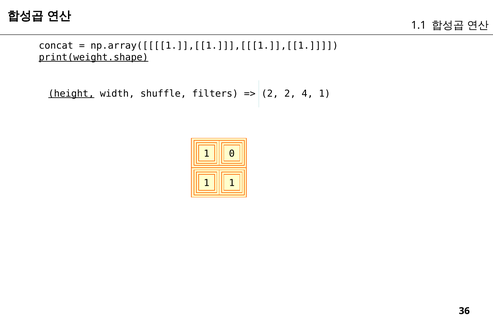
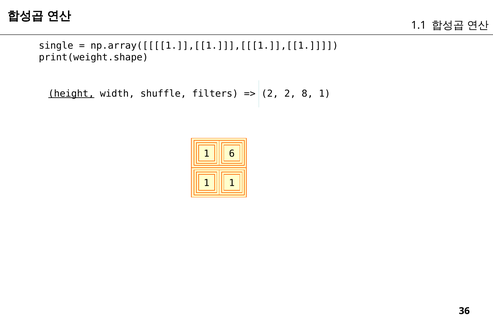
concat: concat -> single
print(weight.shape underline: present -> none
4: 4 -> 8
0: 0 -> 6
